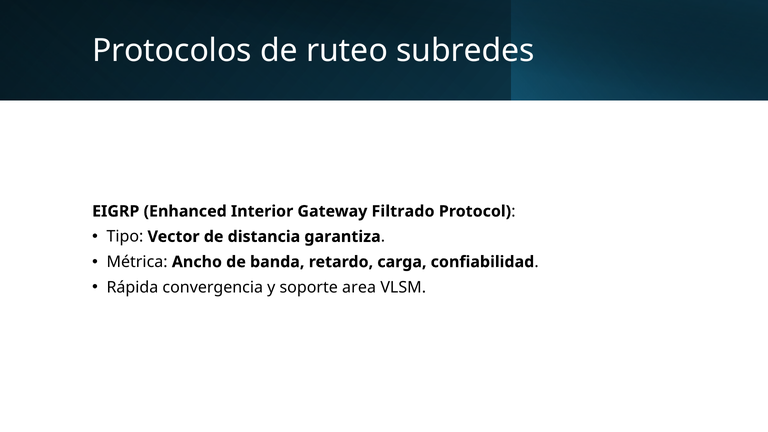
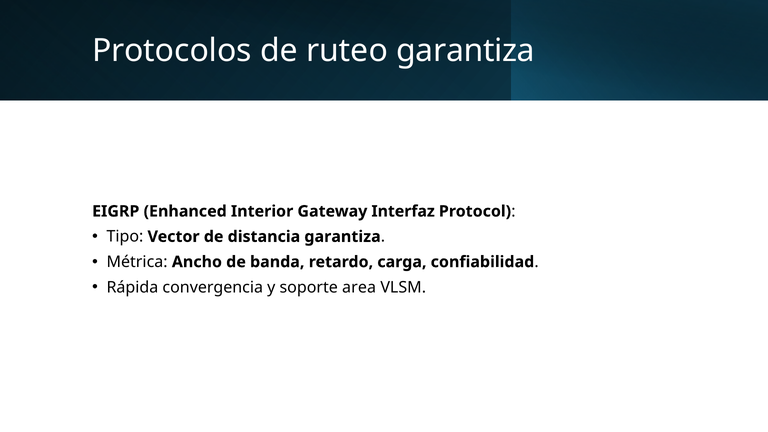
ruteo subredes: subredes -> garantiza
Filtrado: Filtrado -> Interfaz
